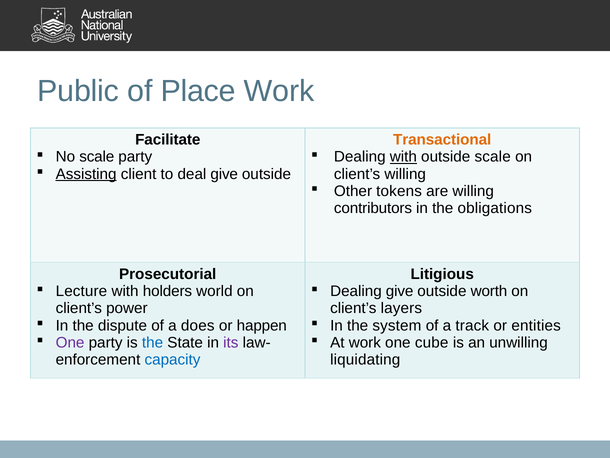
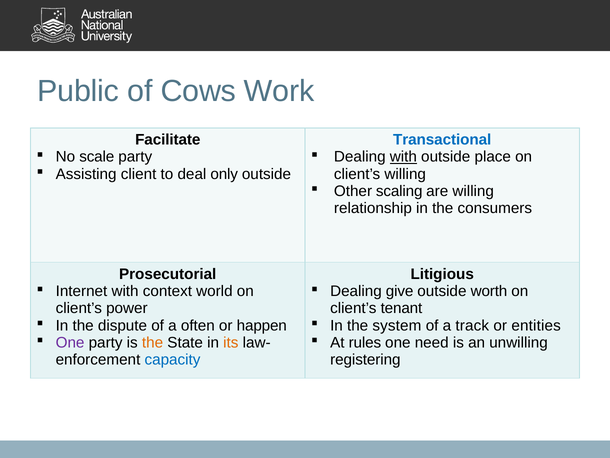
Place: Place -> Cows
Transactional colour: orange -> blue
outside scale: scale -> place
Assisting underline: present -> none
deal give: give -> only
tokens: tokens -> scaling
contributors: contributors -> relationship
obligations: obligations -> consumers
Lecture: Lecture -> Internet
holders: holders -> context
layers: layers -> tenant
does: does -> often
the at (153, 342) colour: blue -> orange
its colour: purple -> orange
At work: work -> rules
cube: cube -> need
liquidating: liquidating -> registering
